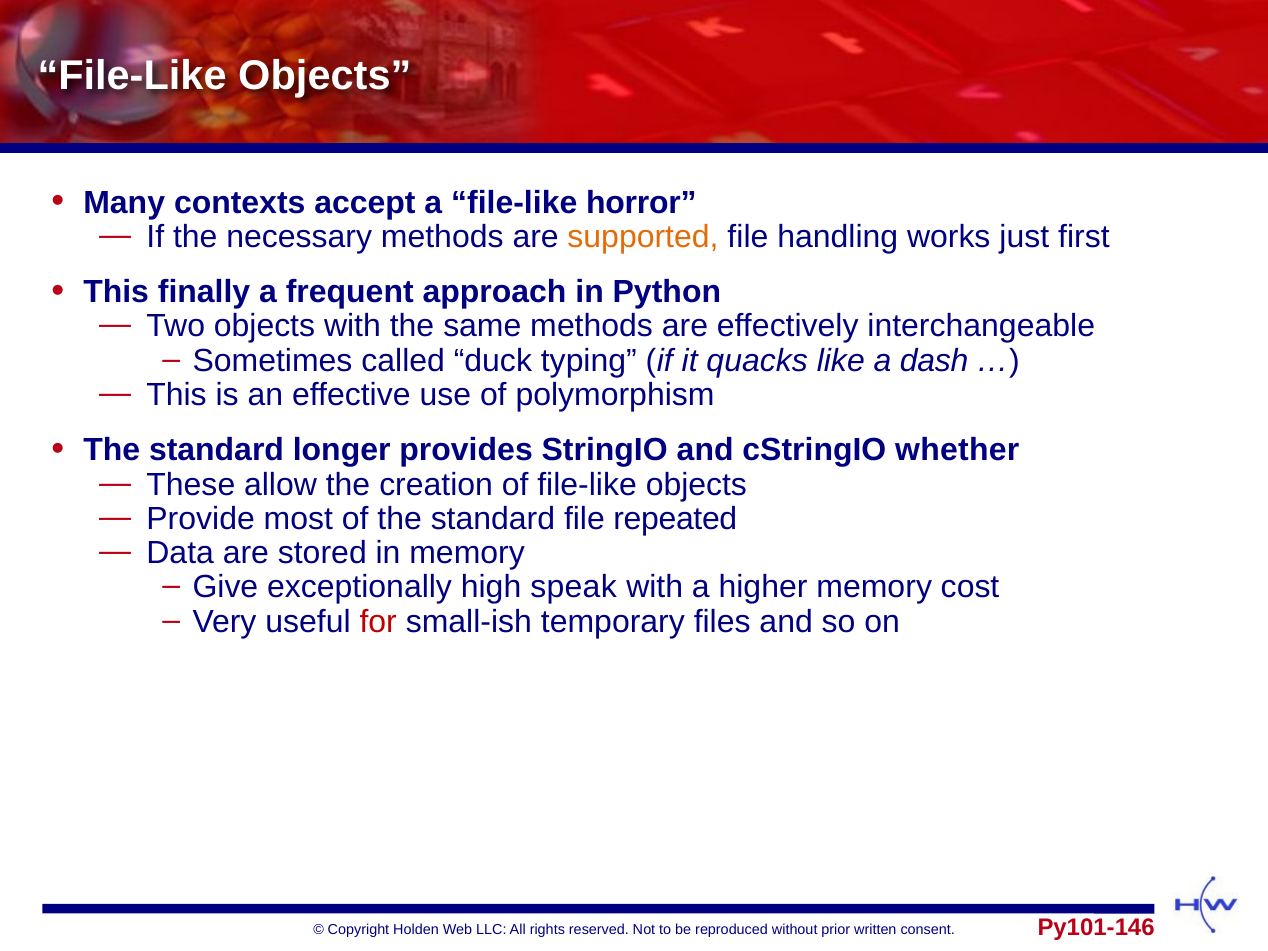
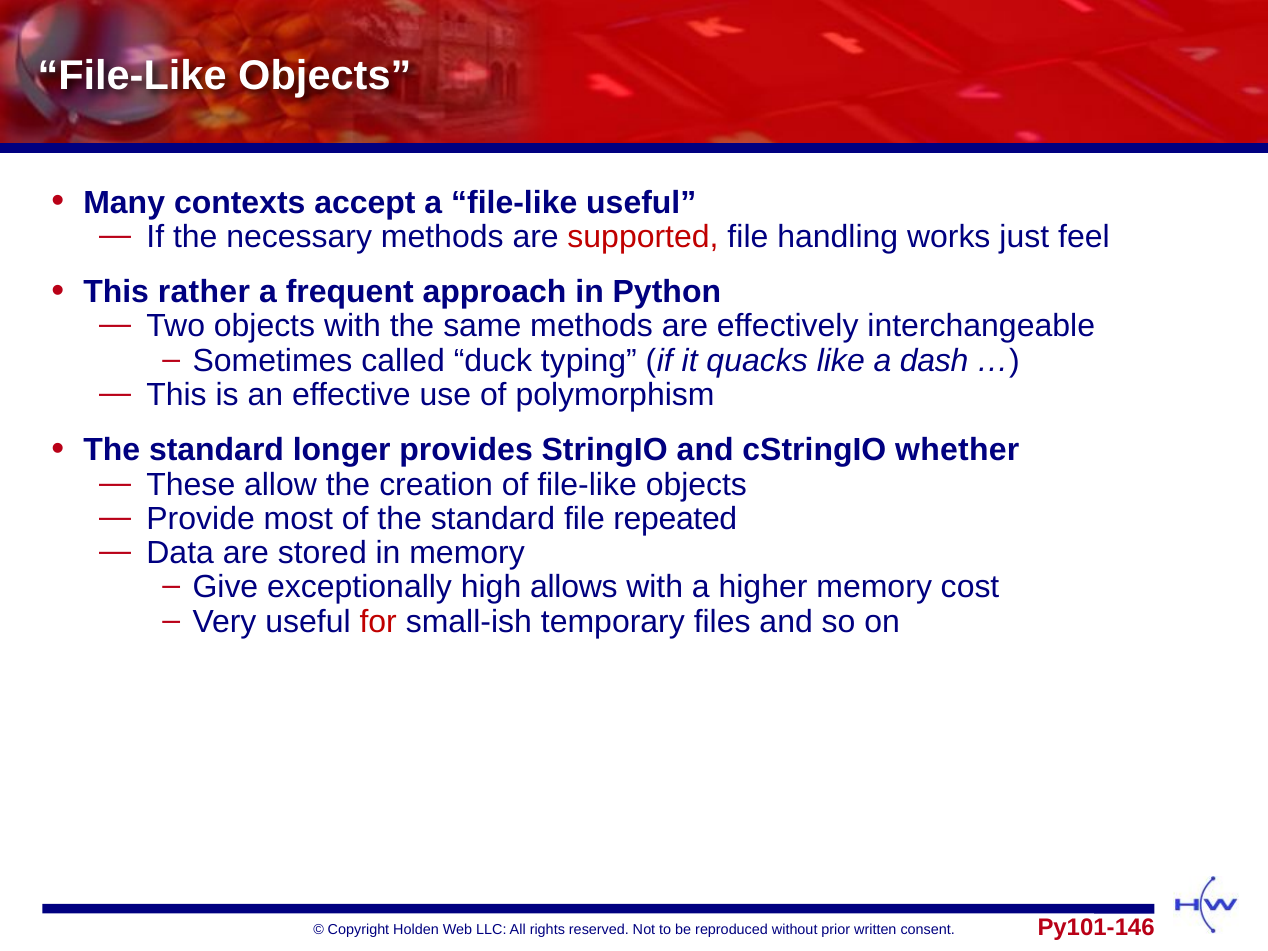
file-like horror: horror -> useful
supported colour: orange -> red
first: first -> feel
finally: finally -> rather
speak: speak -> allows
